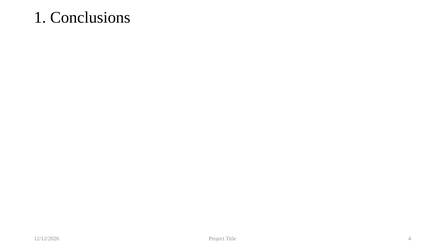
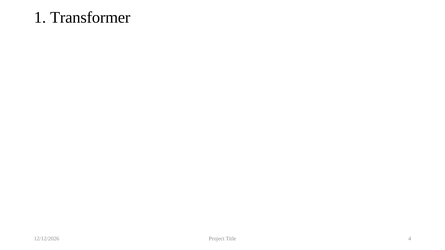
Conclusions: Conclusions -> Transformer
